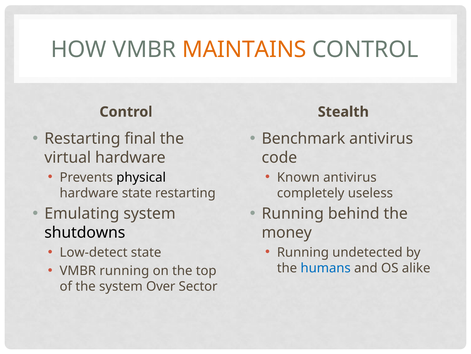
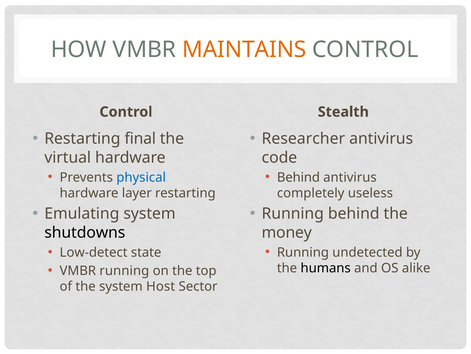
Benchmark: Benchmark -> Researcher
physical colour: black -> blue
Known at (298, 177): Known -> Behind
hardware state: state -> layer
humans colour: blue -> black
Over: Over -> Host
